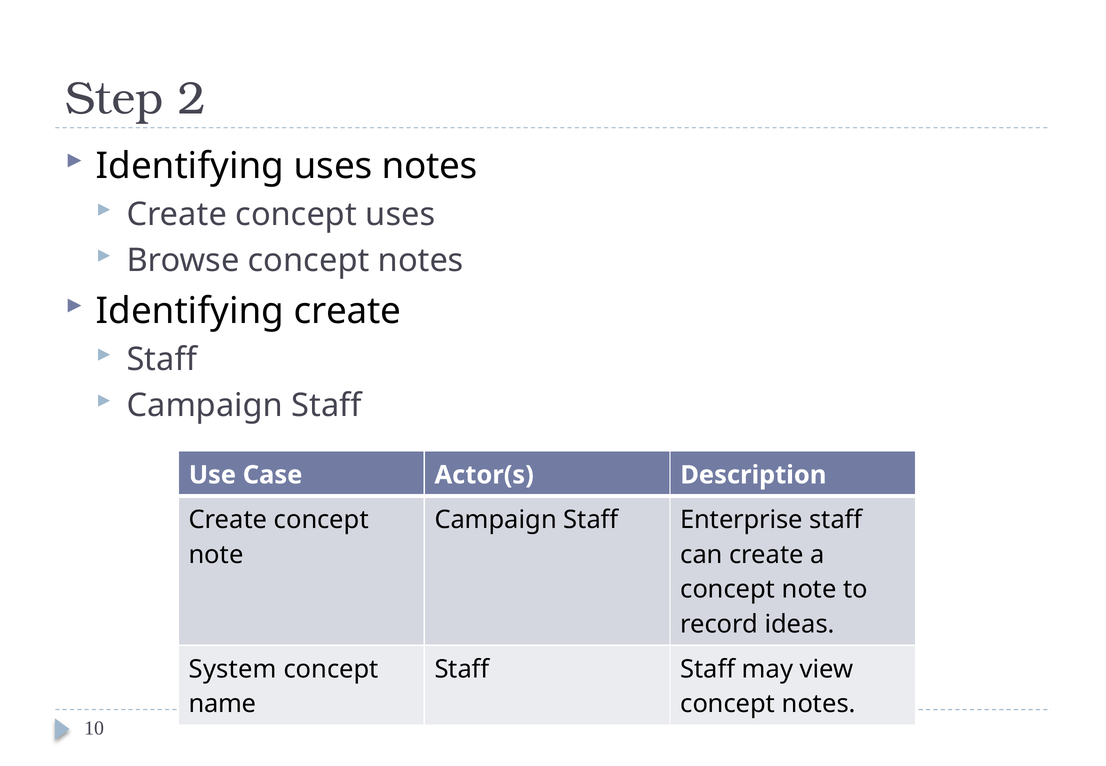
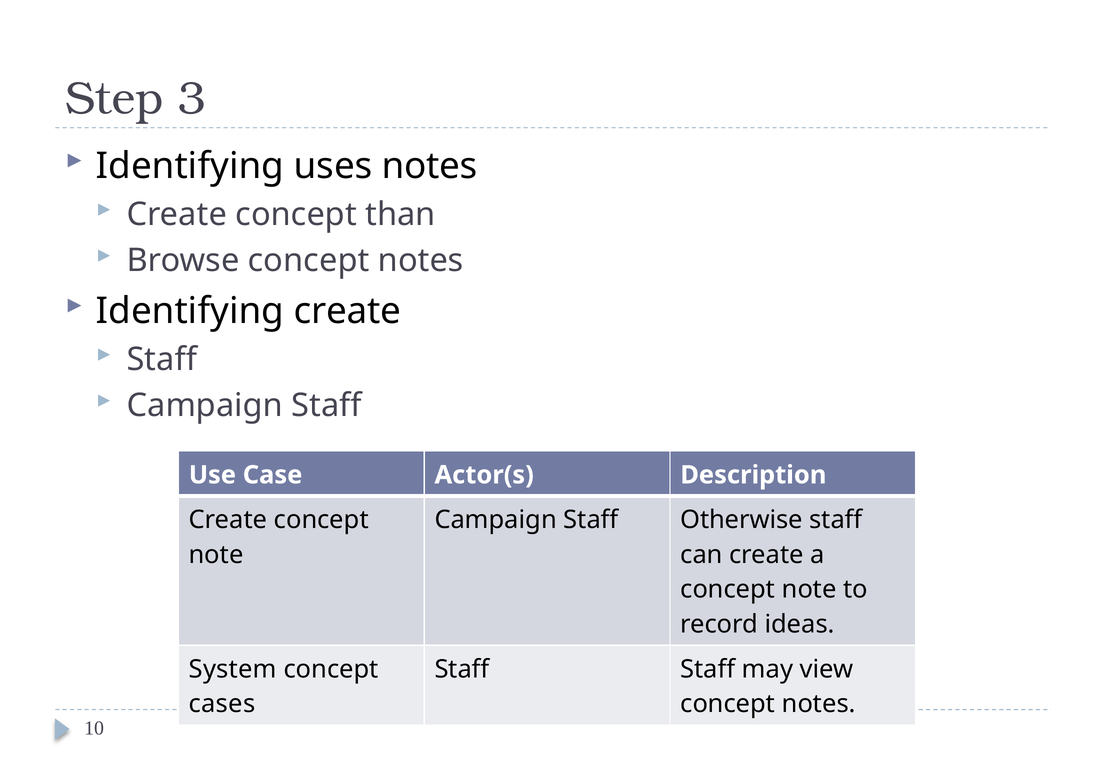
2: 2 -> 3
concept uses: uses -> than
Enterprise: Enterprise -> Otherwise
name: name -> cases
